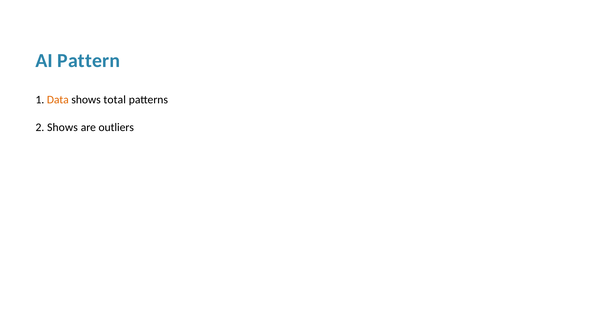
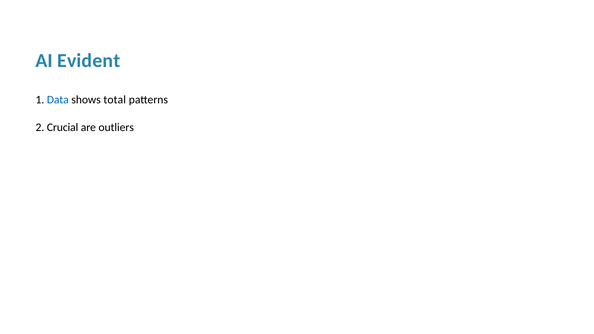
Pattern: Pattern -> Evident
Data colour: orange -> blue
2 Shows: Shows -> Crucial
